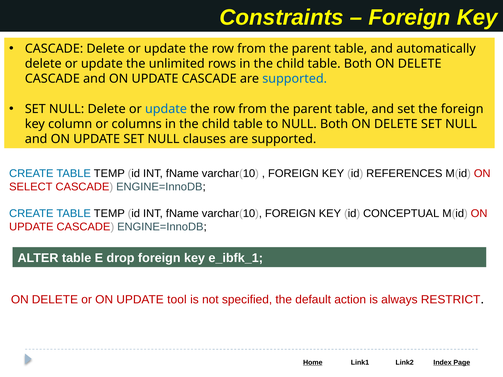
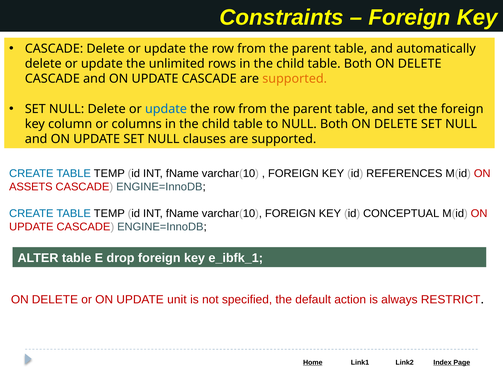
supported at (295, 79) colour: blue -> orange
SELECT: SELECT -> ASSETS
tool: tool -> unit
